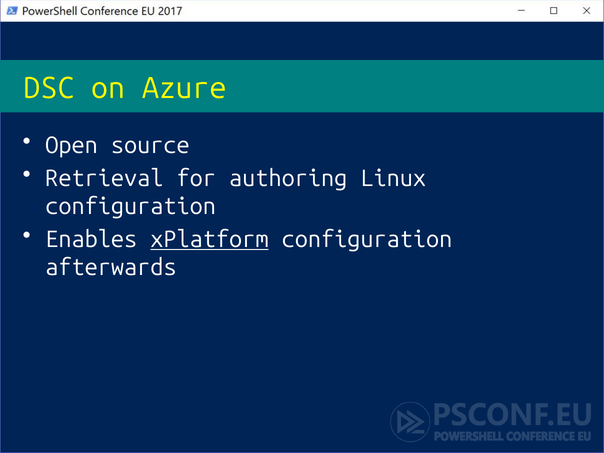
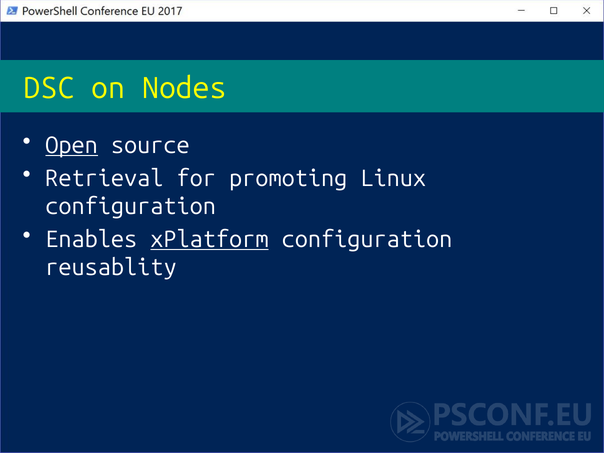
Azure: Azure -> Nodes
Open underline: none -> present
authoring: authoring -> promoting
afterwards: afterwards -> reusablity
